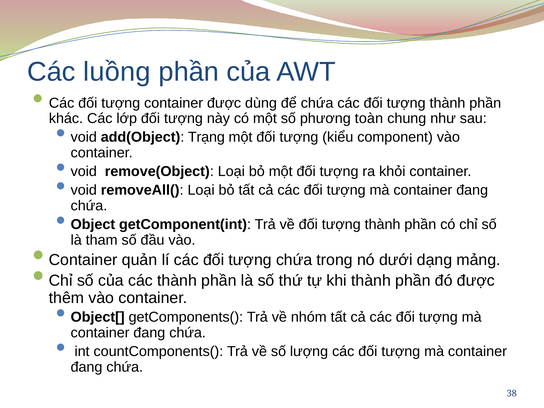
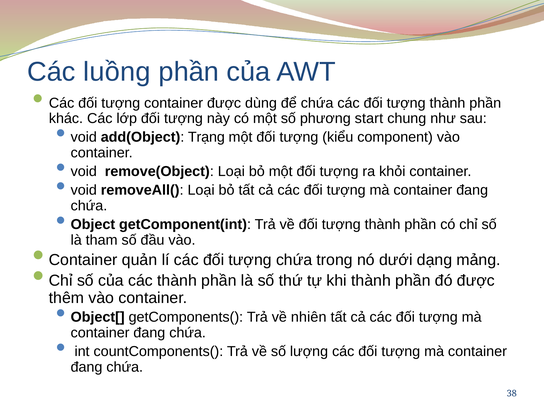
toàn: toàn -> start
nhóm: nhóm -> nhiên
